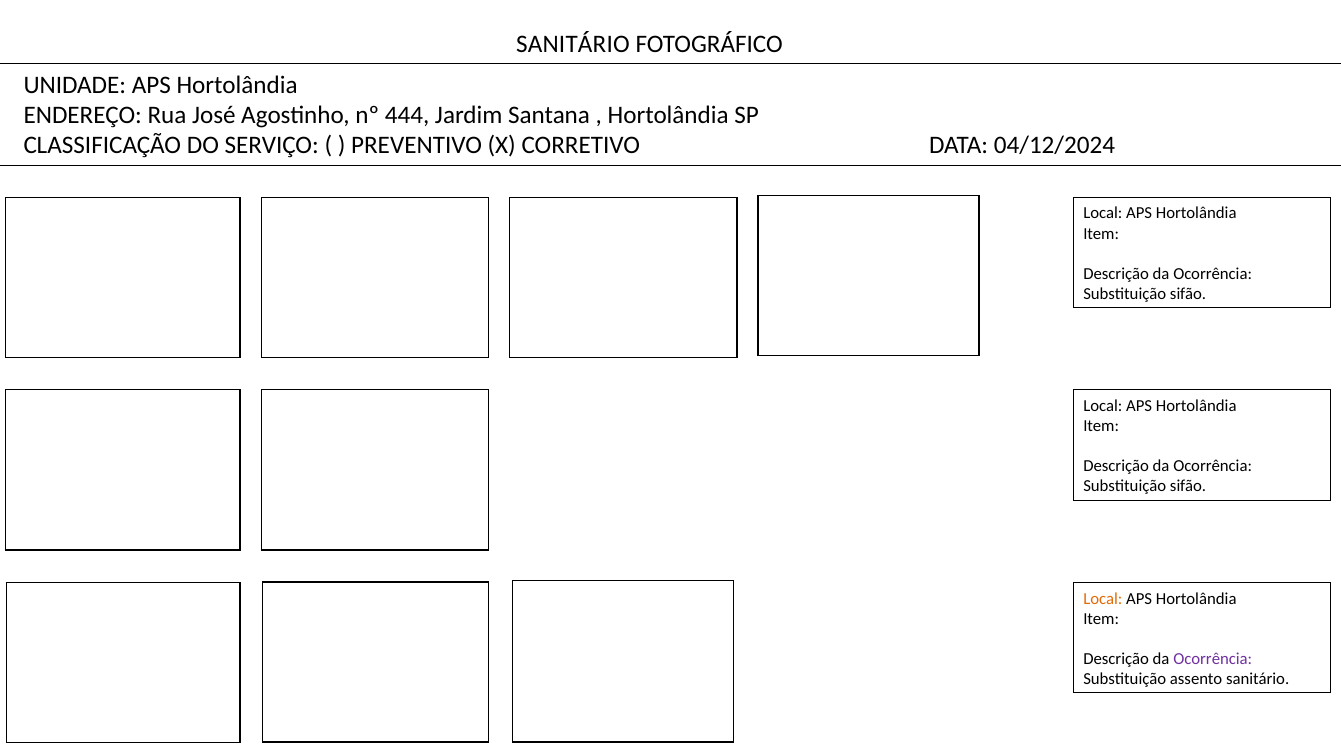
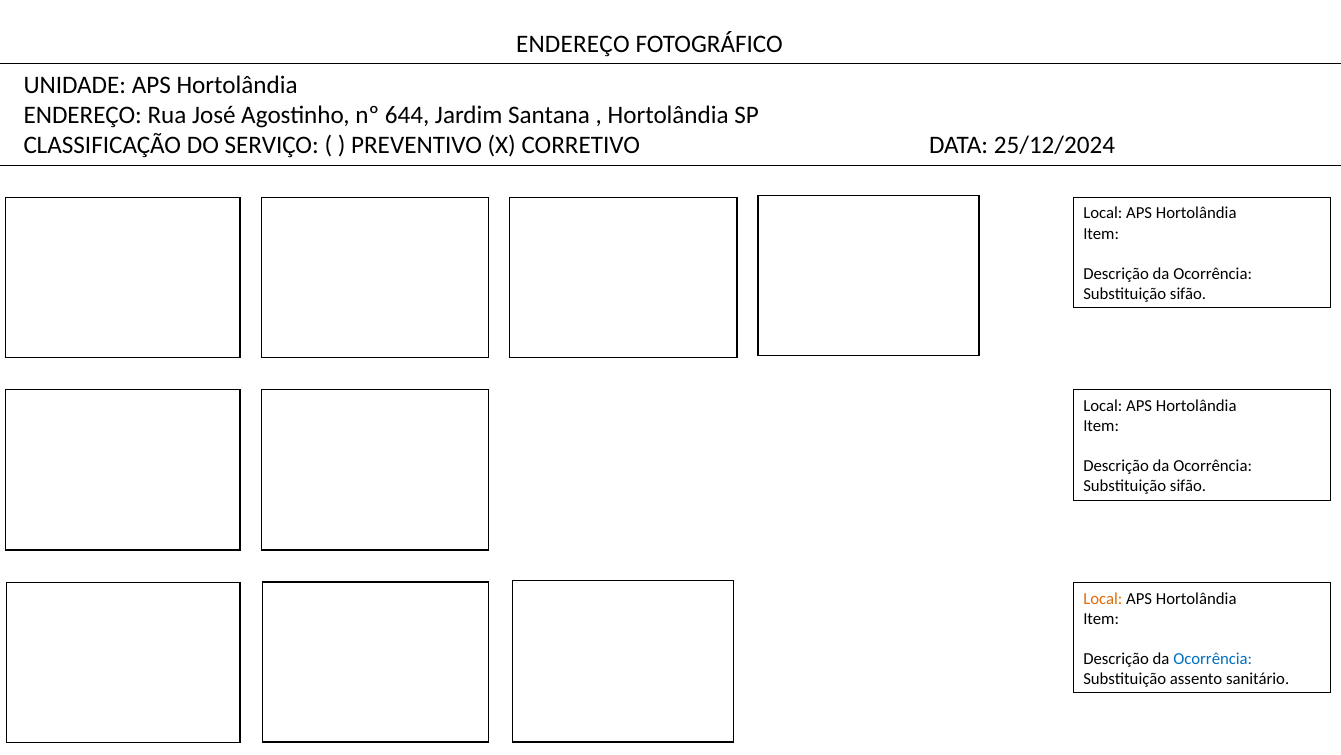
SANITÁRIO at (573, 44): SANITÁRIO -> ENDEREÇO
444: 444 -> 644
04/12/2024: 04/12/2024 -> 25/12/2024
Ocorrência at (1213, 658) colour: purple -> blue
